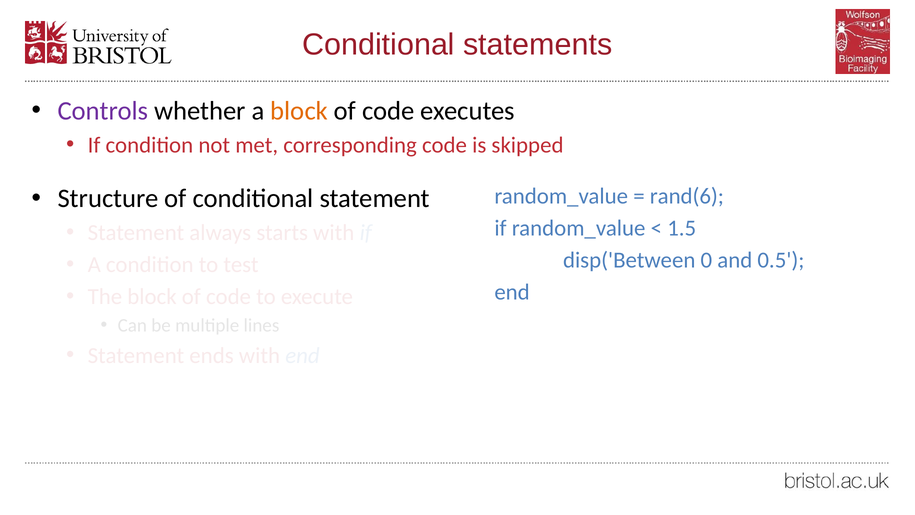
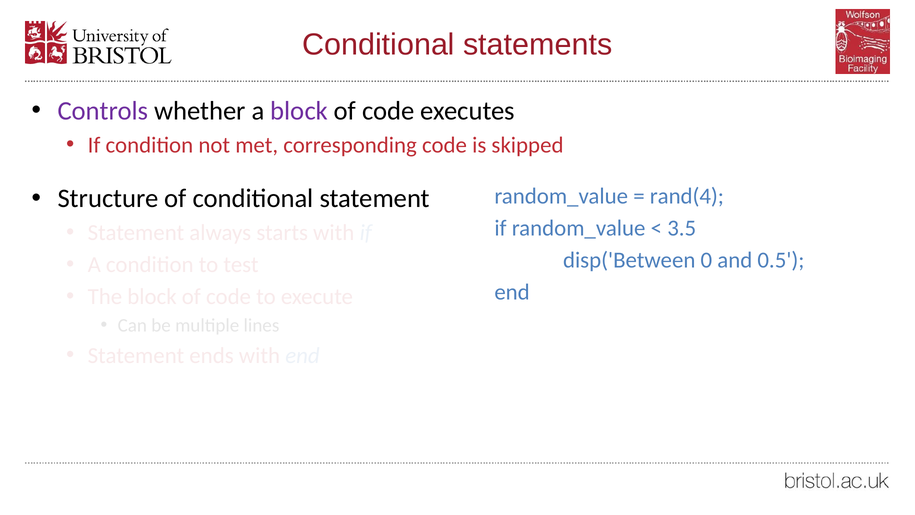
block at (299, 111) colour: orange -> purple
rand(6: rand(6 -> rand(4
1.5: 1.5 -> 3.5
